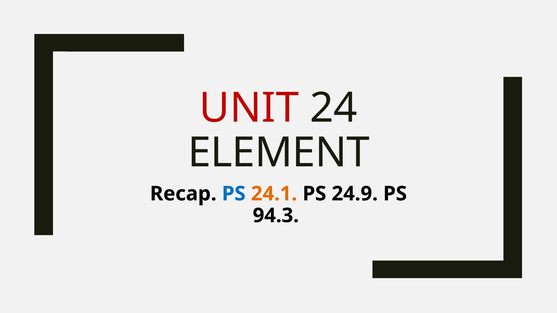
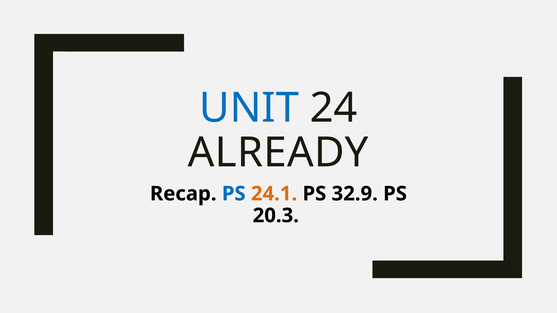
UNIT colour: red -> blue
ELEMENT: ELEMENT -> ALREADY
24.9: 24.9 -> 32.9
94.3: 94.3 -> 20.3
